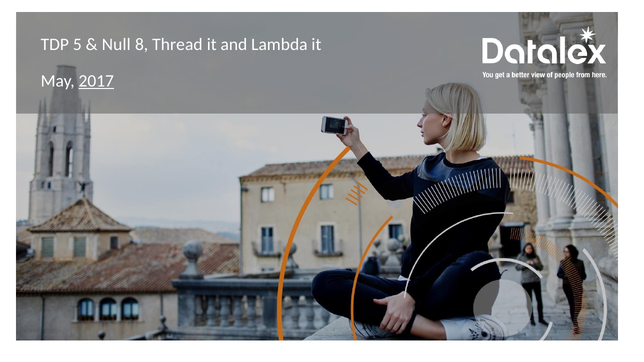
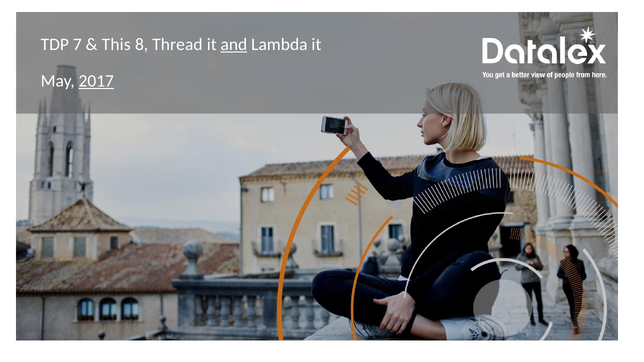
5: 5 -> 7
Null: Null -> This
and underline: none -> present
